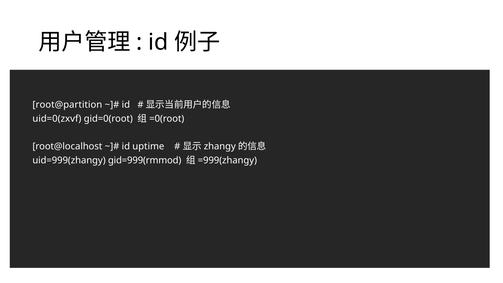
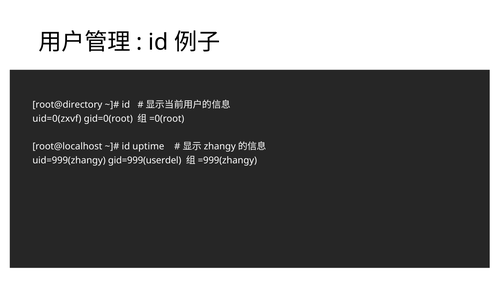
root@partition: root@partition -> root@directory
gid=999(rmmod: gid=999(rmmod -> gid=999(userdel
